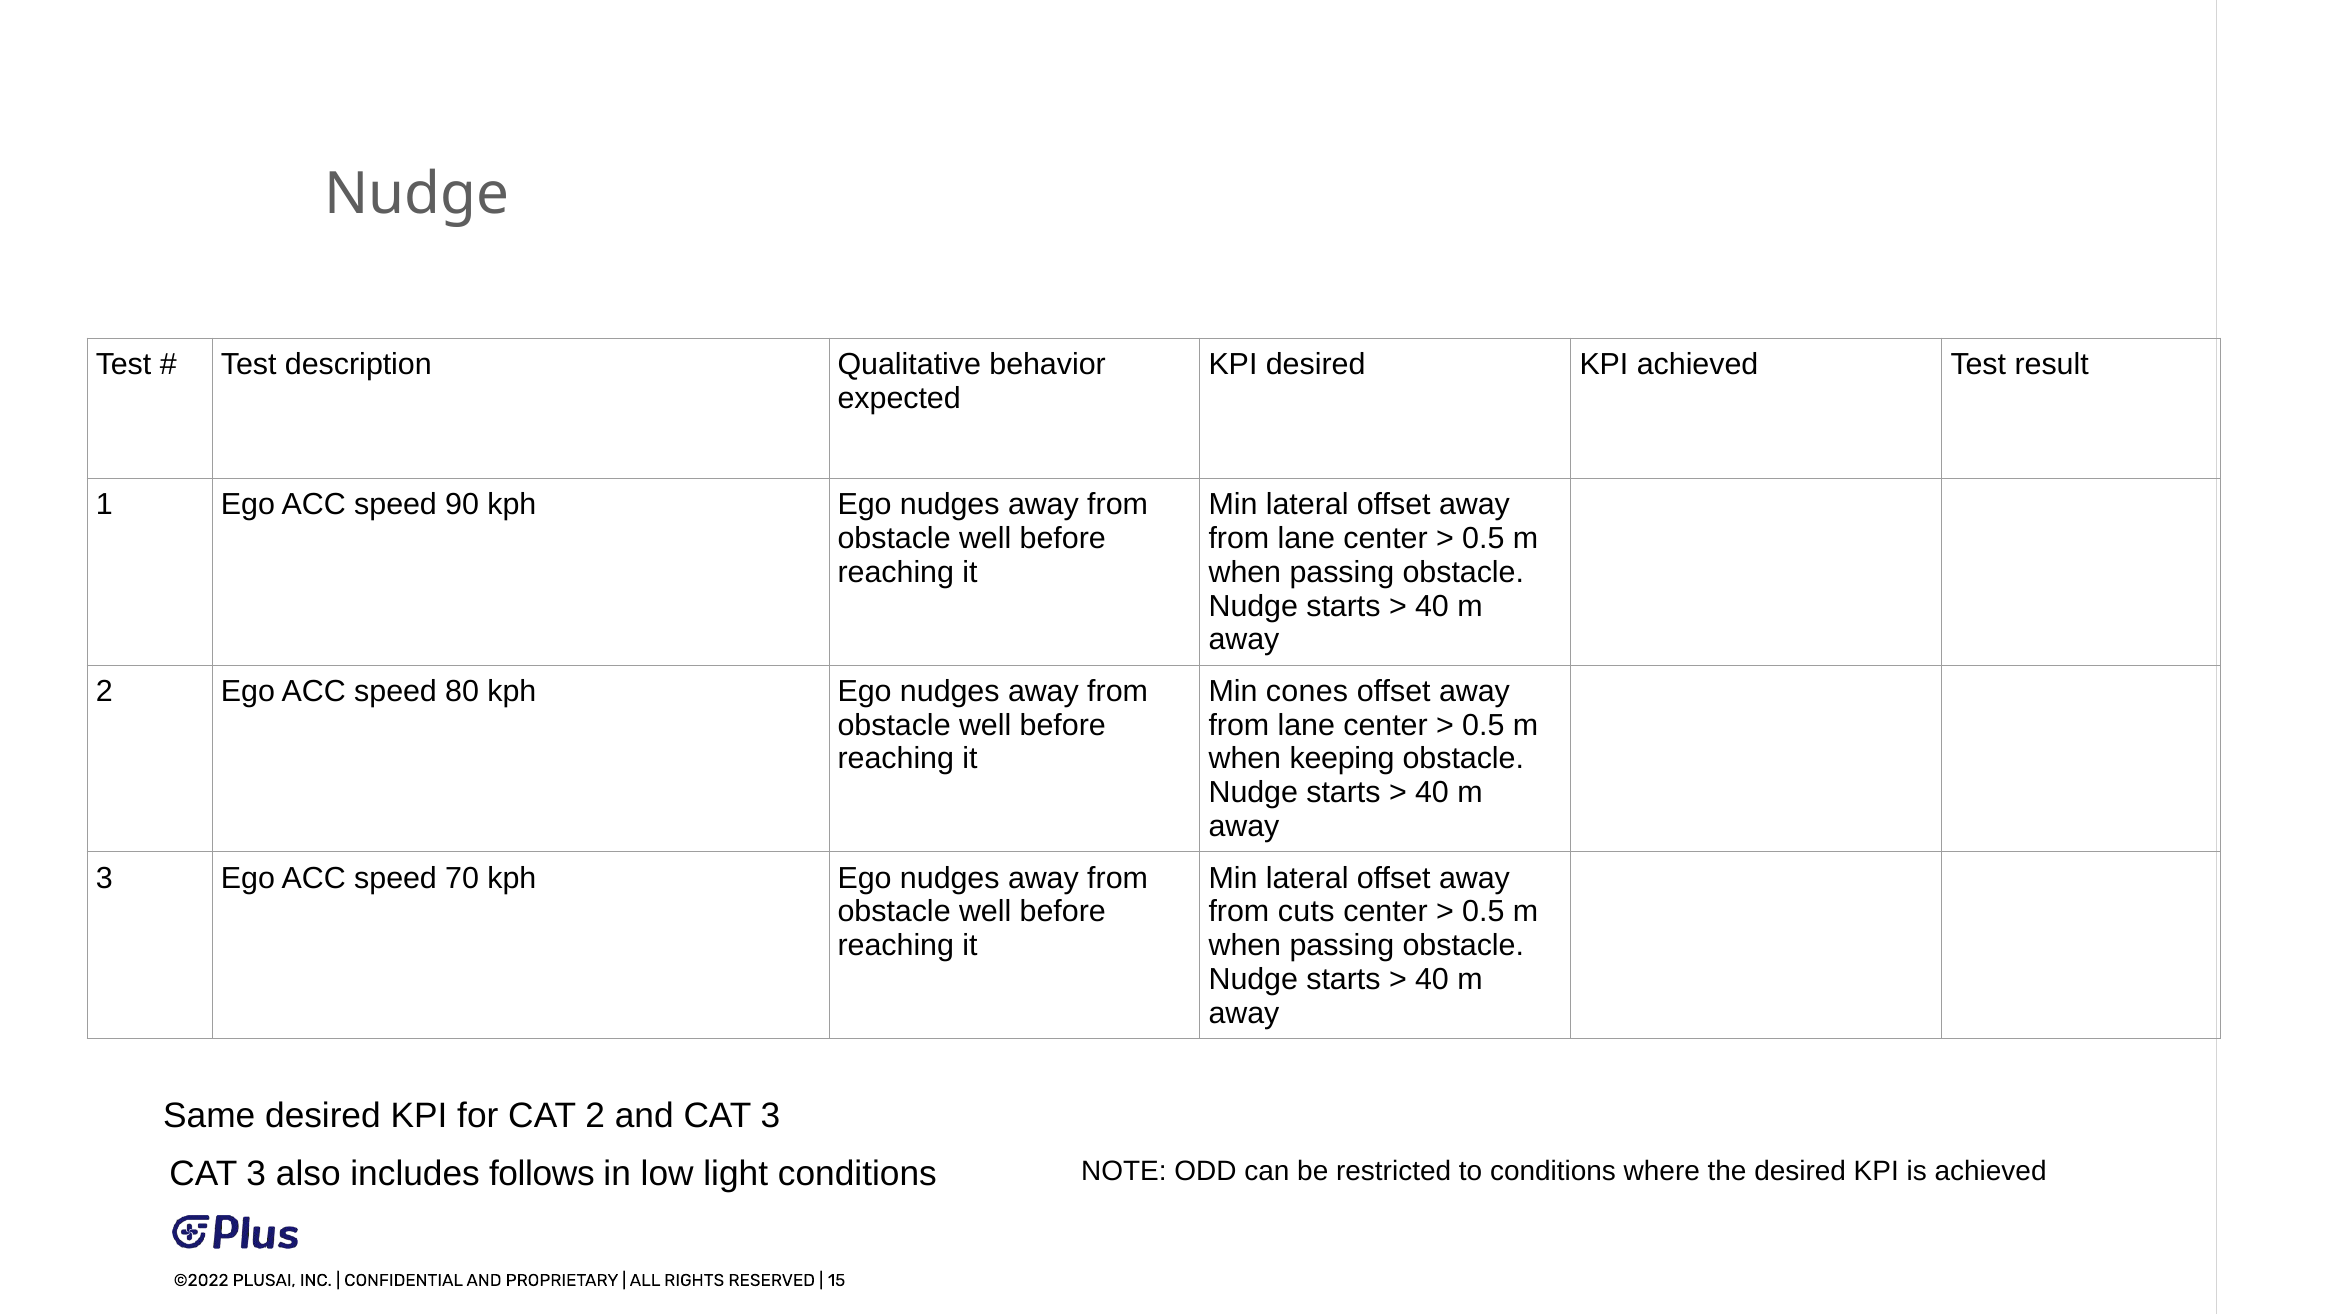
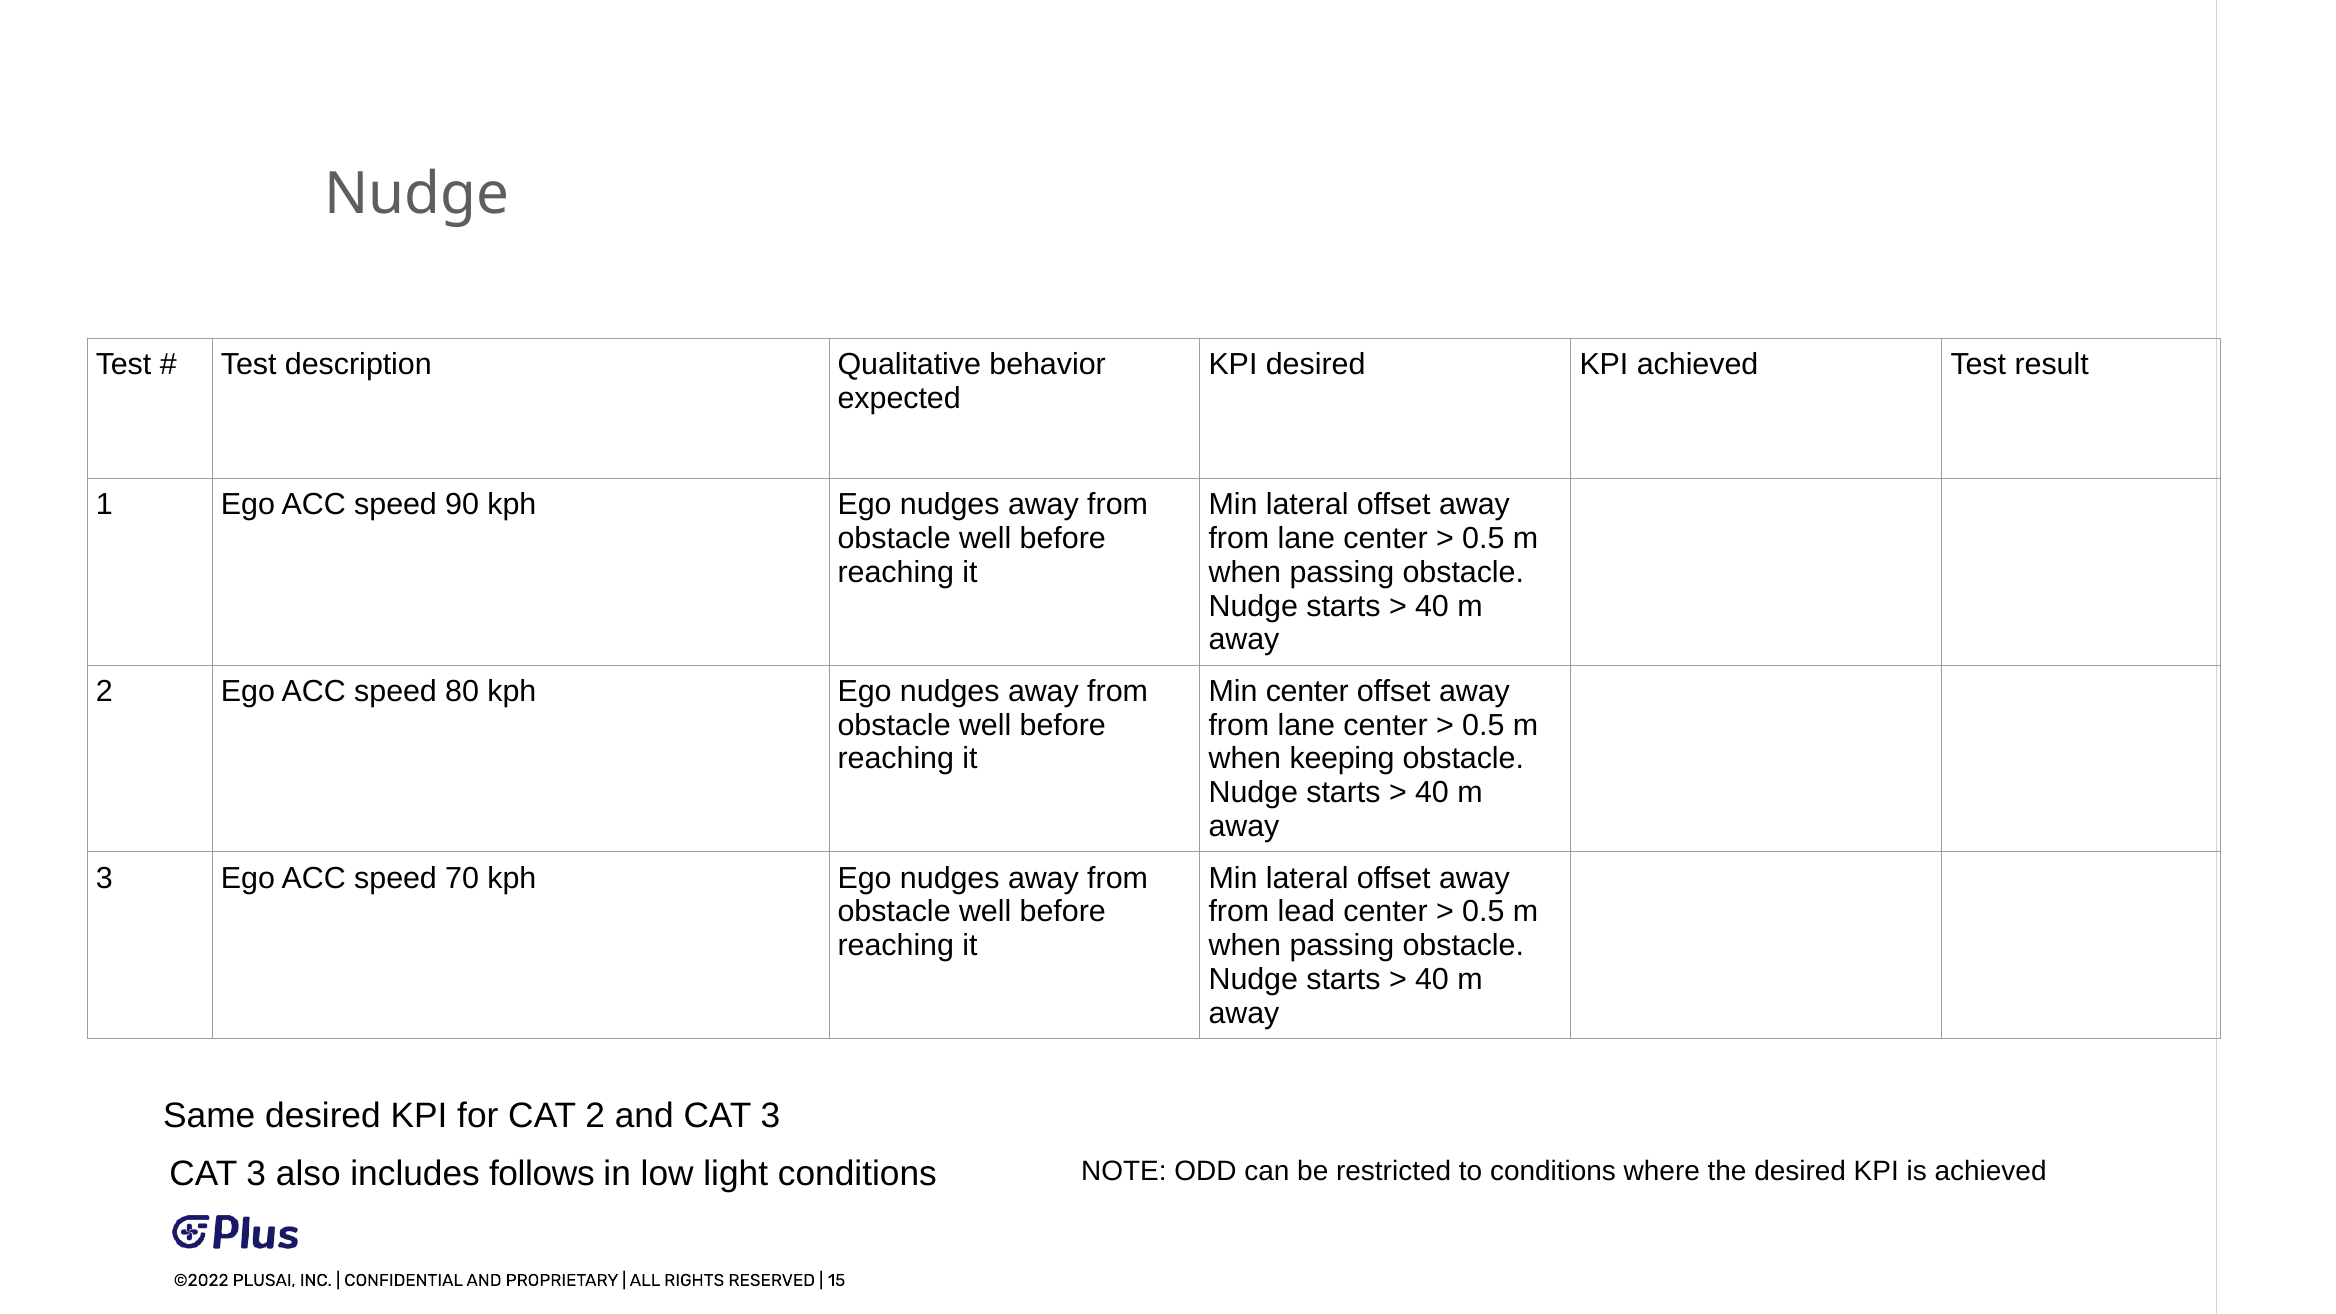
Min cones: cones -> center
cuts: cuts -> lead
